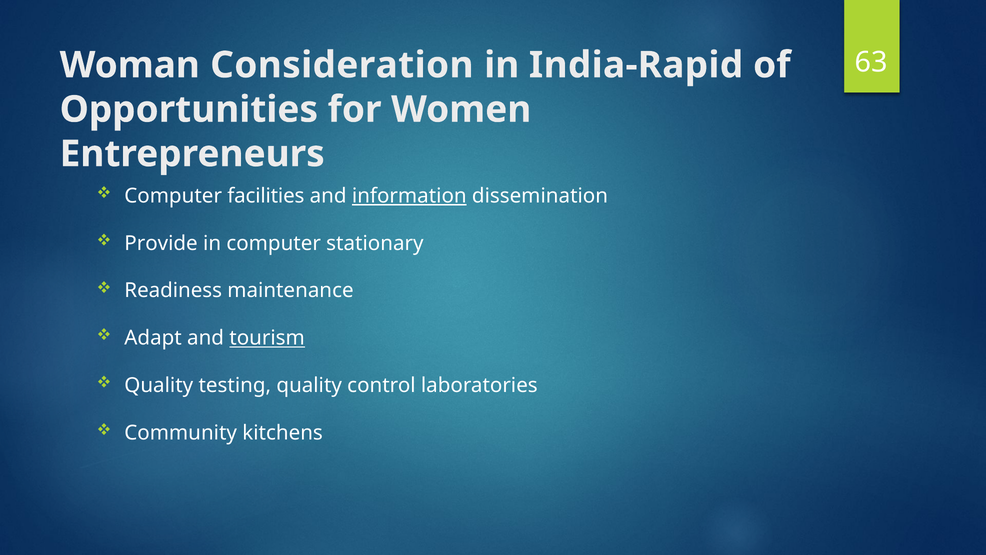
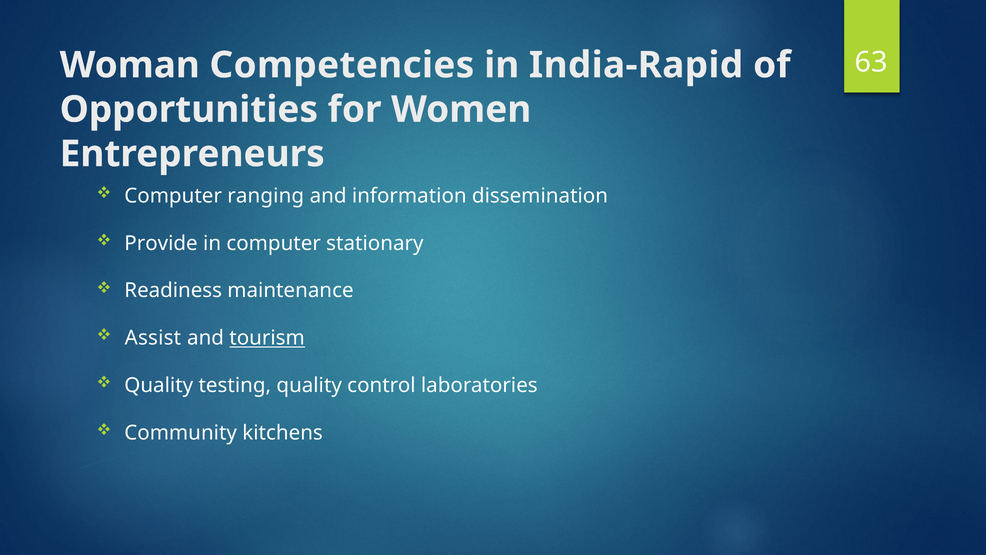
Consideration: Consideration -> Competencies
facilities: facilities -> ranging
information underline: present -> none
Adapt: Adapt -> Assist
